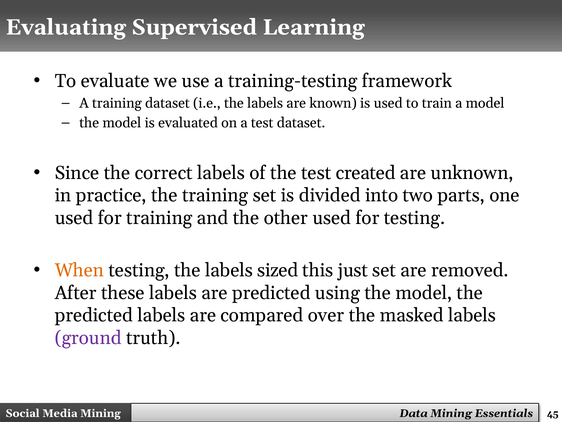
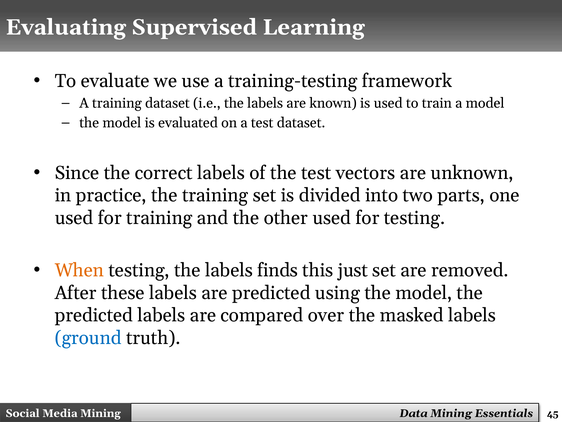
created: created -> vectors
sized: sized -> finds
ground colour: purple -> blue
